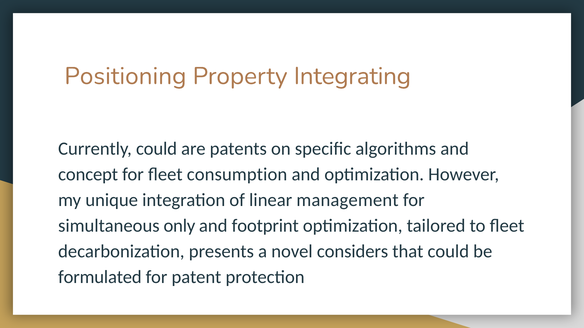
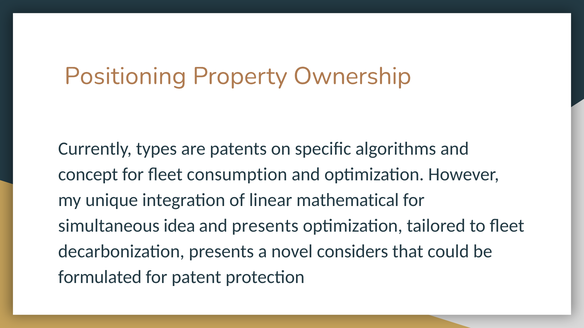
Integrating: Integrating -> Ownership
Currently could: could -> types
management: management -> mathematical
only: only -> idea
and footprint: footprint -> presents
